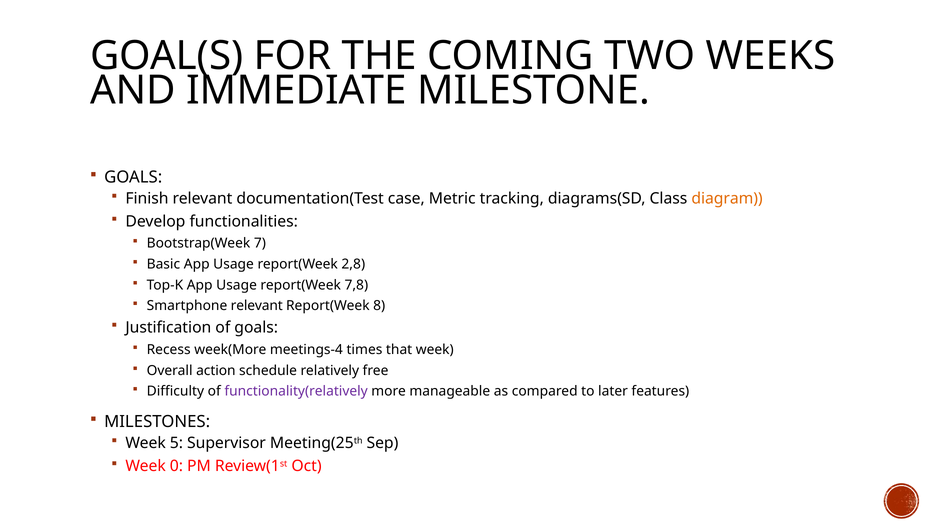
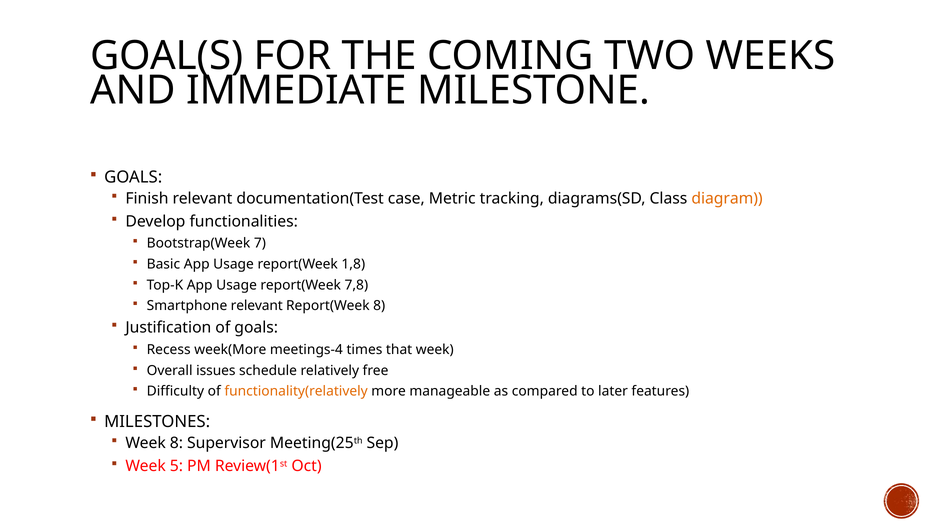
2,8: 2,8 -> 1,8
action: action -> issues
functionality(relatively colour: purple -> orange
Week 5: 5 -> 8
0: 0 -> 5
